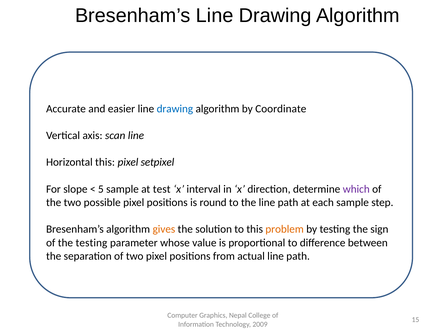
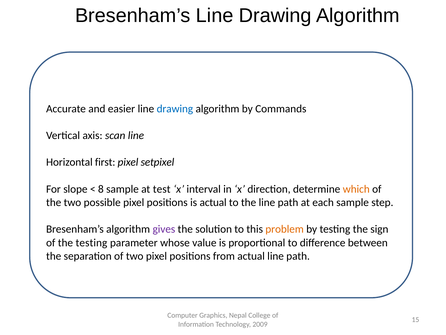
Coordinate: Coordinate -> Commands
Horizontal this: this -> first
5: 5 -> 8
which colour: purple -> orange
is round: round -> actual
gives colour: orange -> purple
